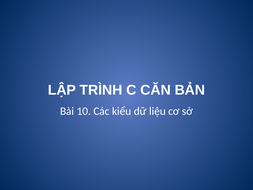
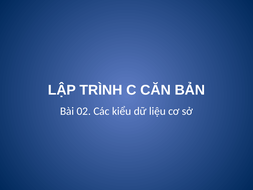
10: 10 -> 02
